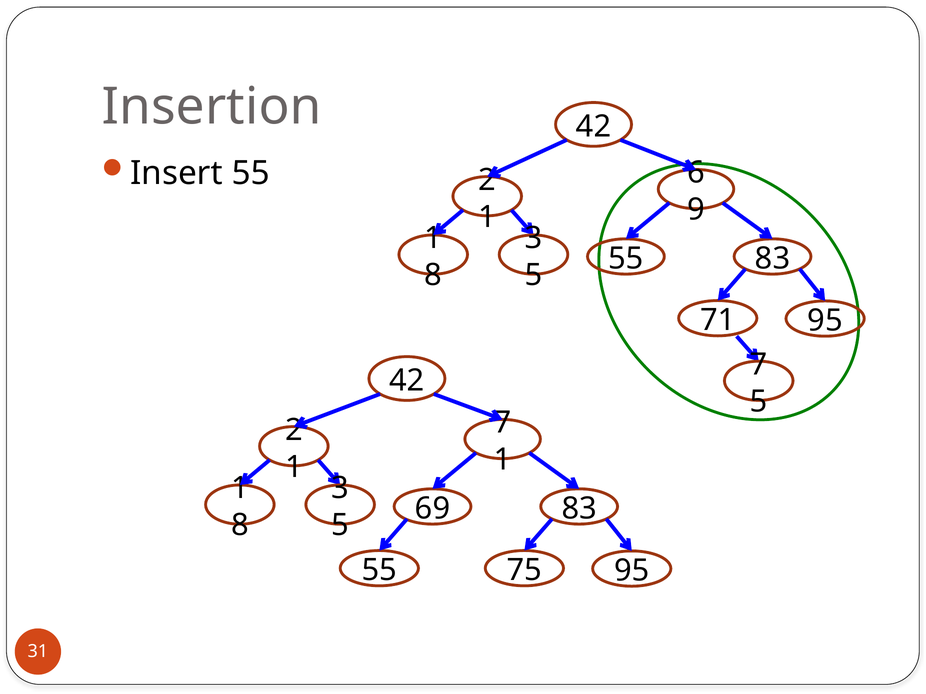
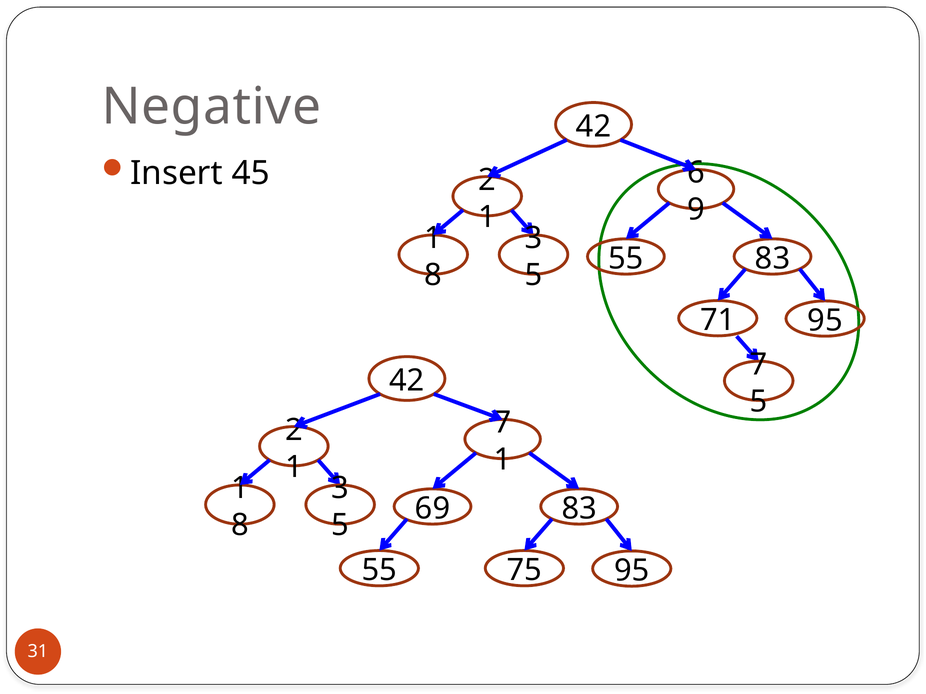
Insertion: Insertion -> Negative
Insert 55: 55 -> 45
